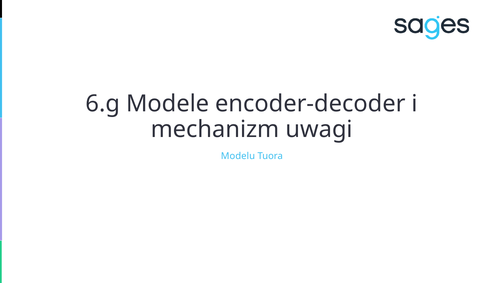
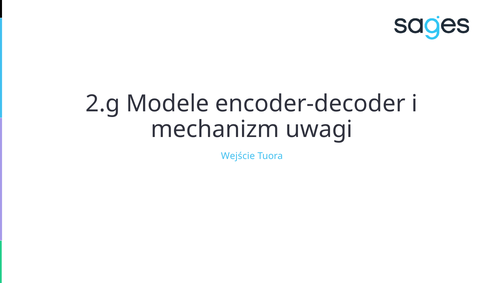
6.g: 6.g -> 2.g
Modelu: Modelu -> Wejście
